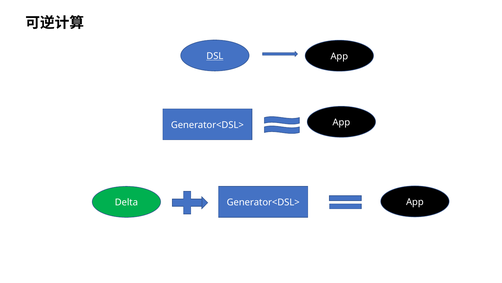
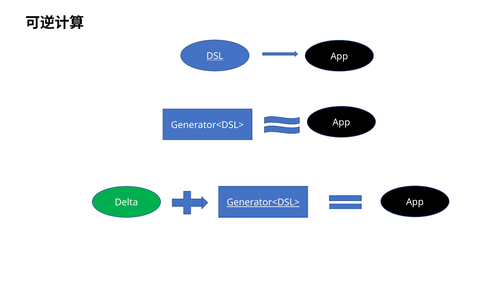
Generator<DSL> at (263, 202) underline: none -> present
